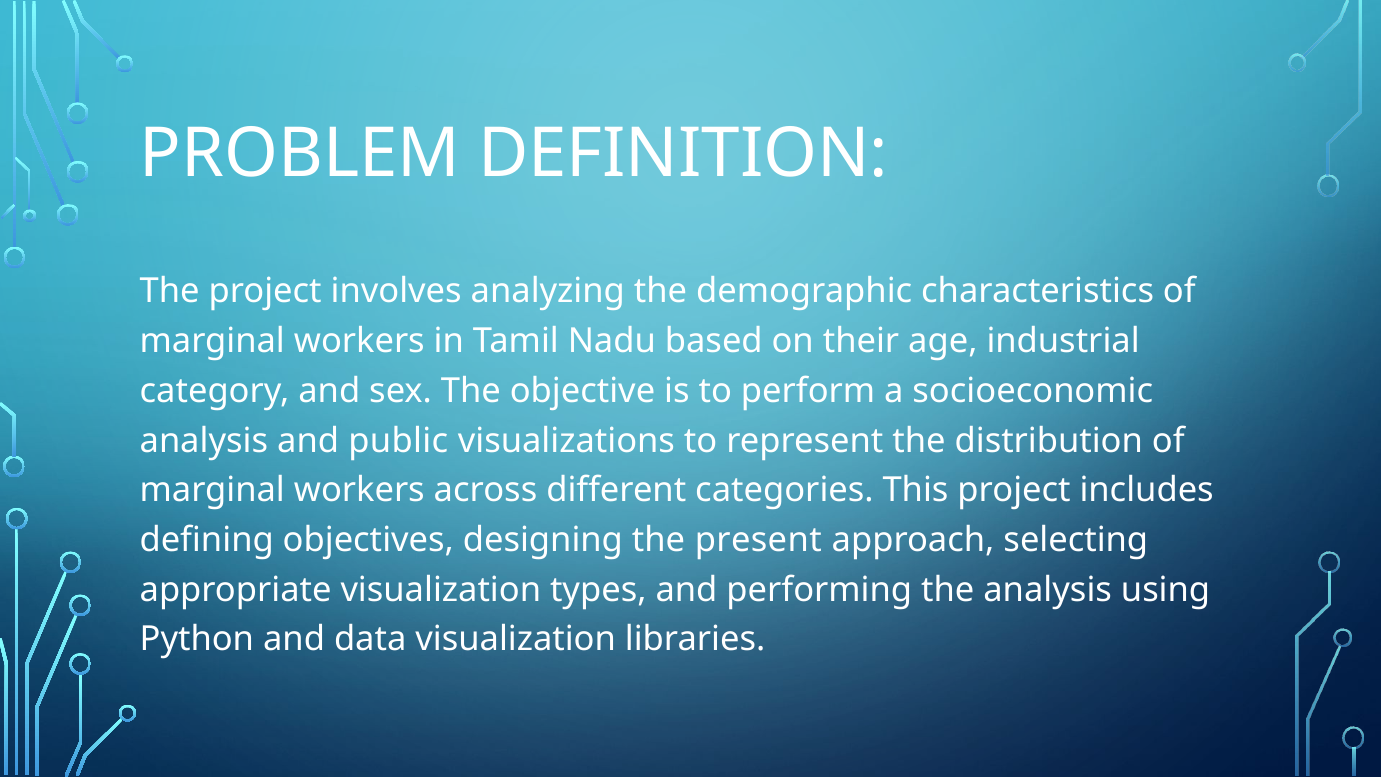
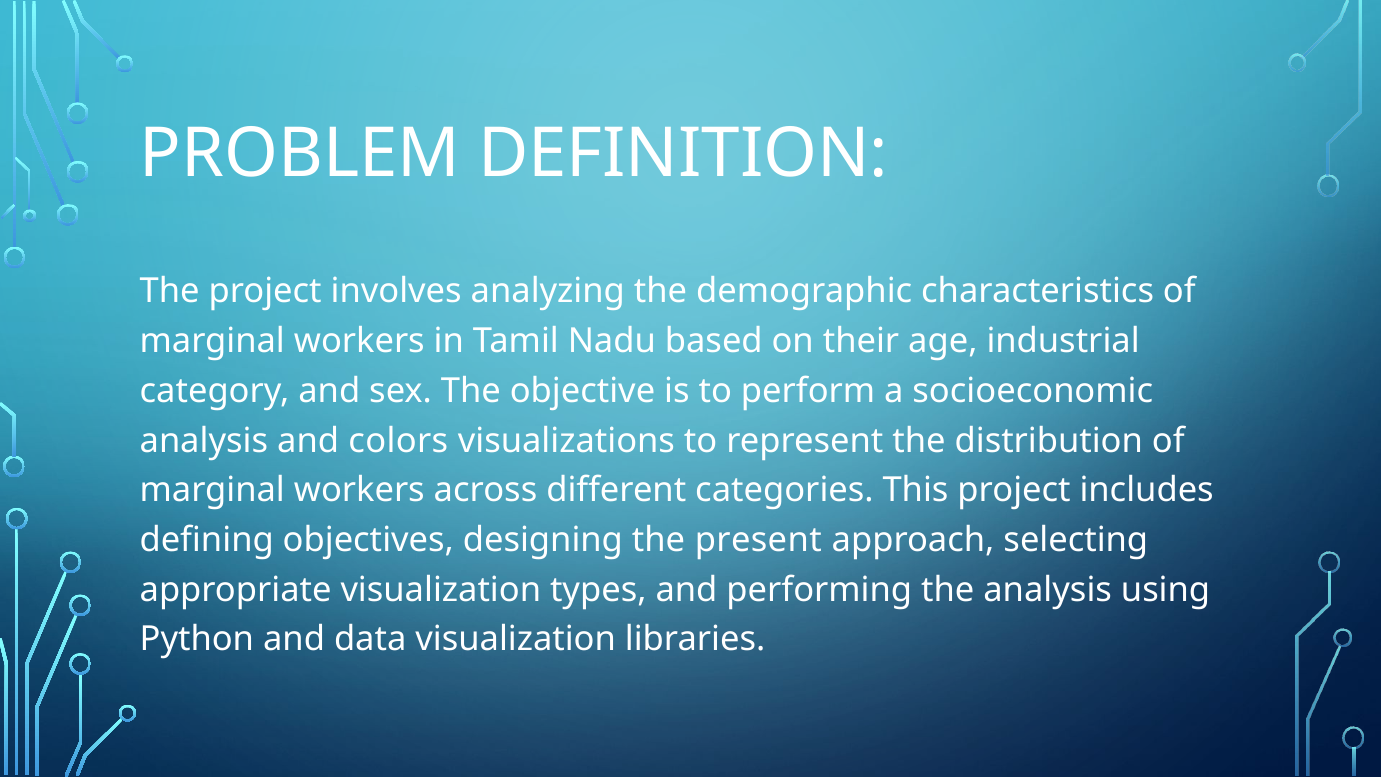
public: public -> colors
